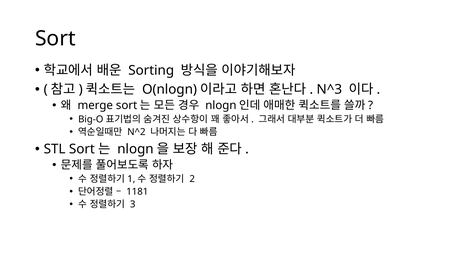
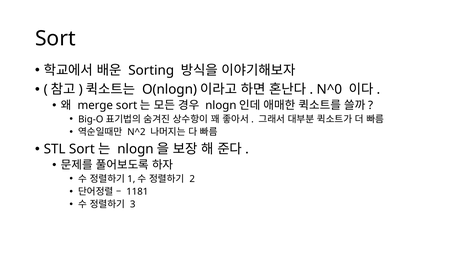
N^3: N^3 -> N^0
